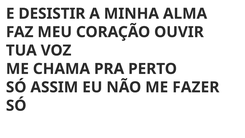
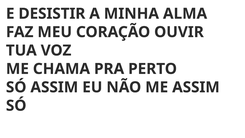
ME FAZER: FAZER -> ASSIM
